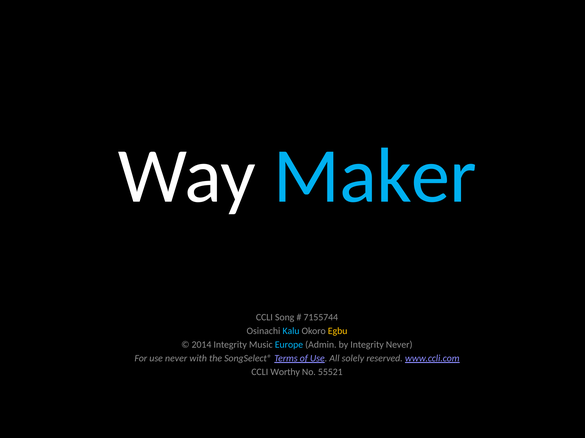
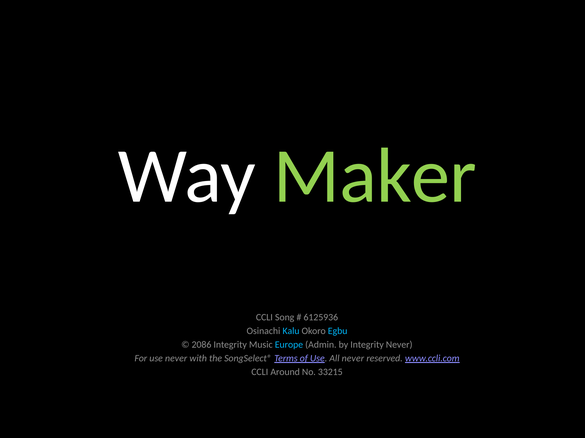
Maker colour: light blue -> light green
7155744: 7155744 -> 6125936
Egbu colour: yellow -> light blue
2014: 2014 -> 2086
All solely: solely -> never
Worthy: Worthy -> Around
55521: 55521 -> 33215
